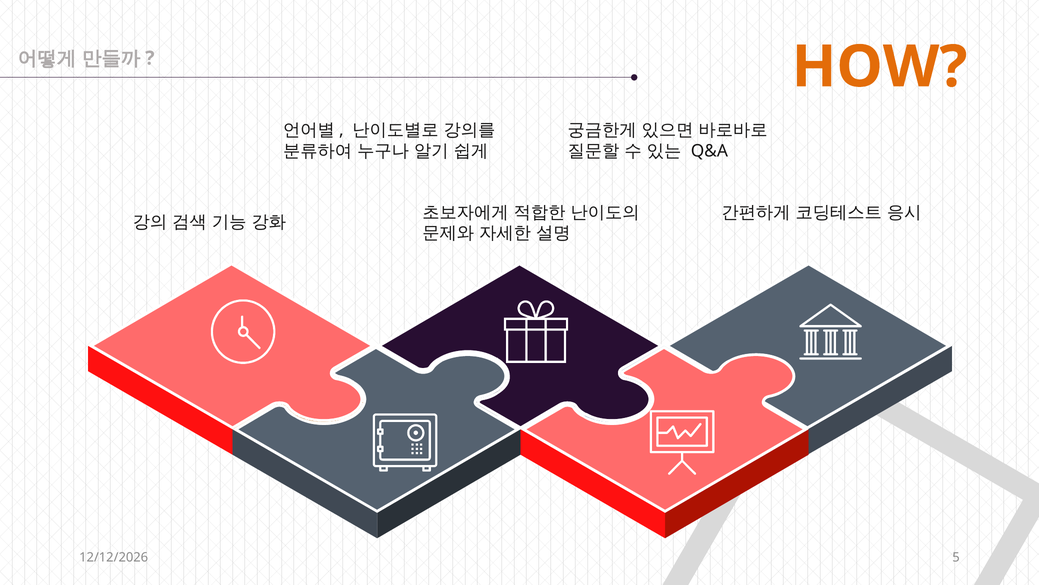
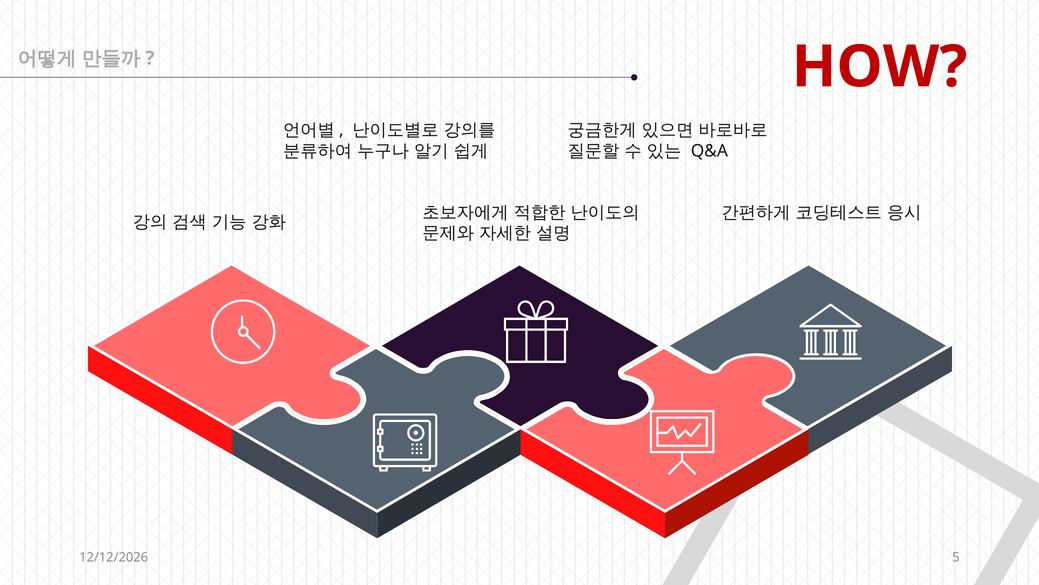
HOW colour: orange -> red
